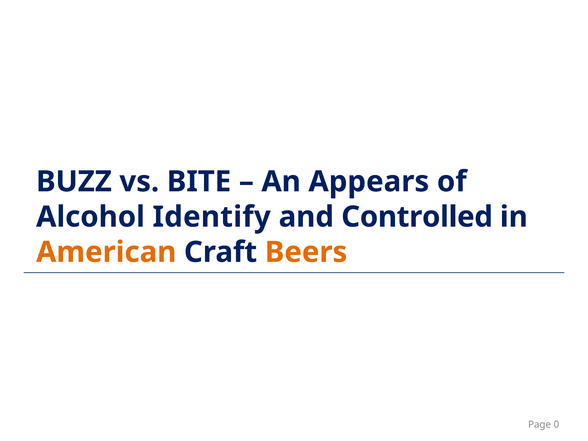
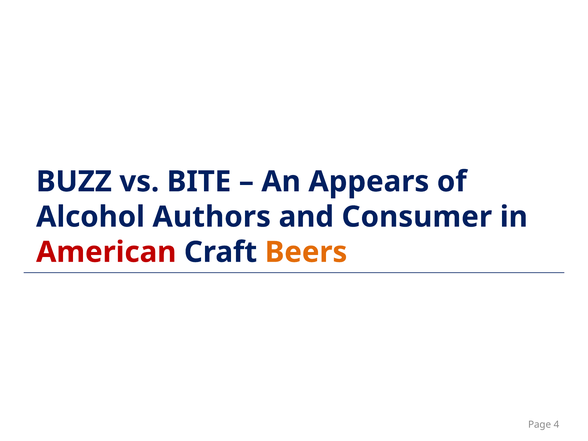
Identify: Identify -> Authors
Controlled: Controlled -> Consumer
American colour: orange -> red
0: 0 -> 4
